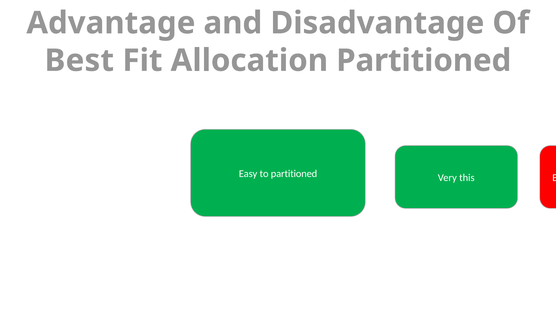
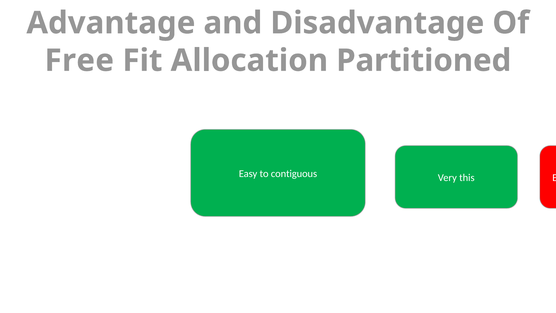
Best: Best -> Free
to partitioned: partitioned -> contiguous
